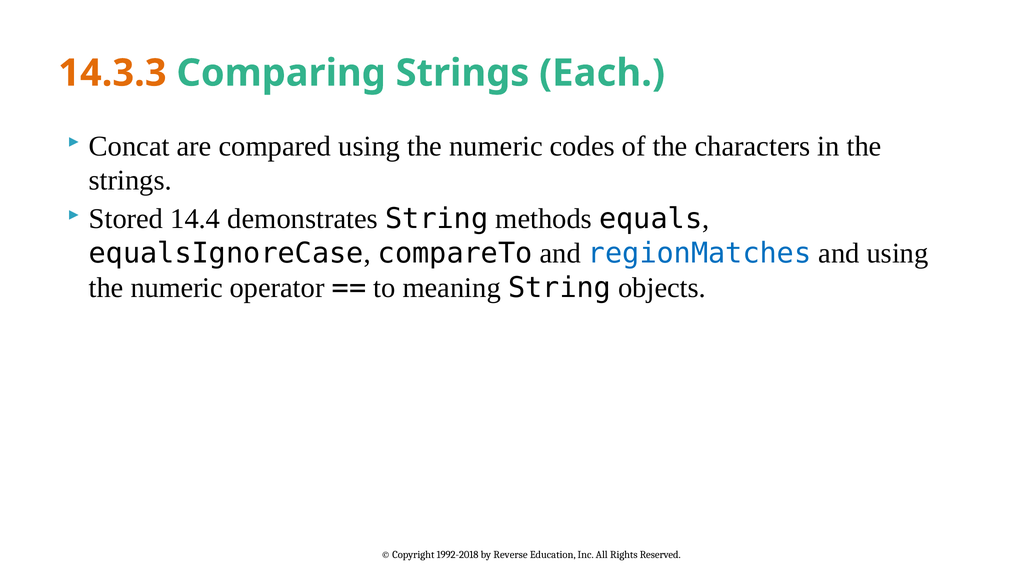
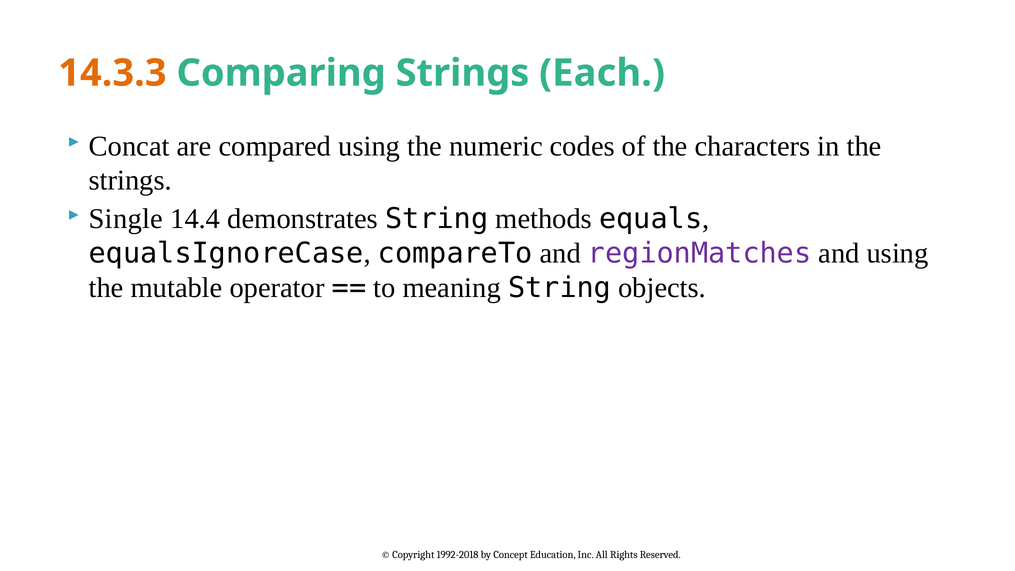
Stored: Stored -> Single
regionMatches colour: blue -> purple
numeric at (177, 288): numeric -> mutable
Reverse: Reverse -> Concept
